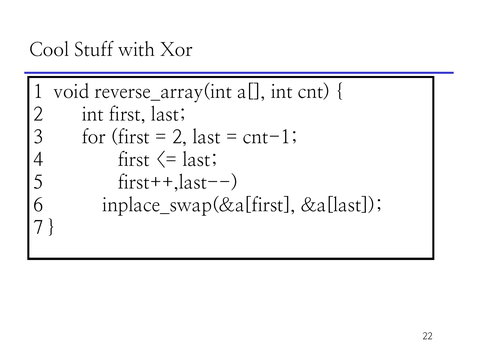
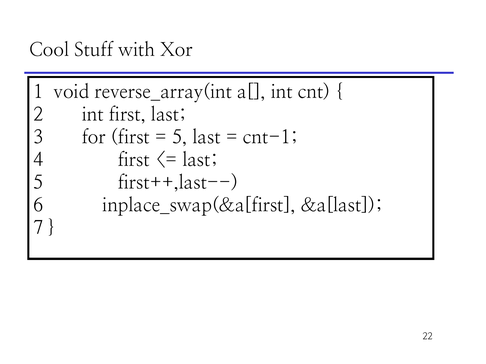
2 at (180, 137): 2 -> 5
